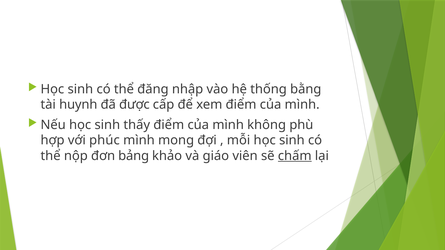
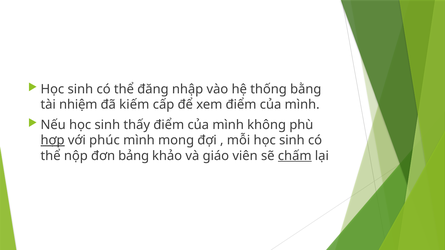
huynh: huynh -> nhiệm
được: được -> kiếm
hợp underline: none -> present
